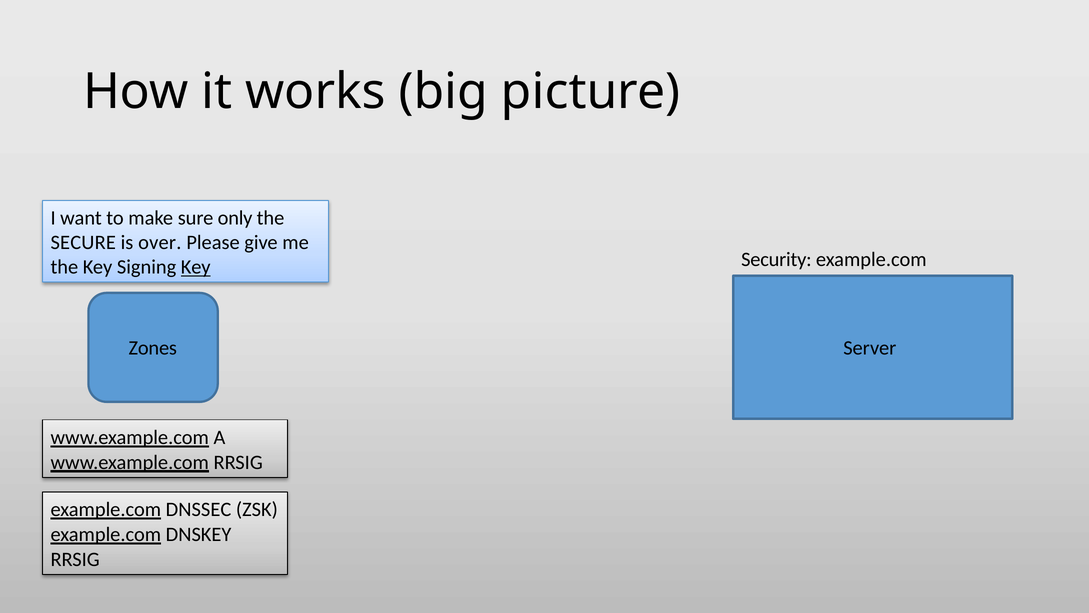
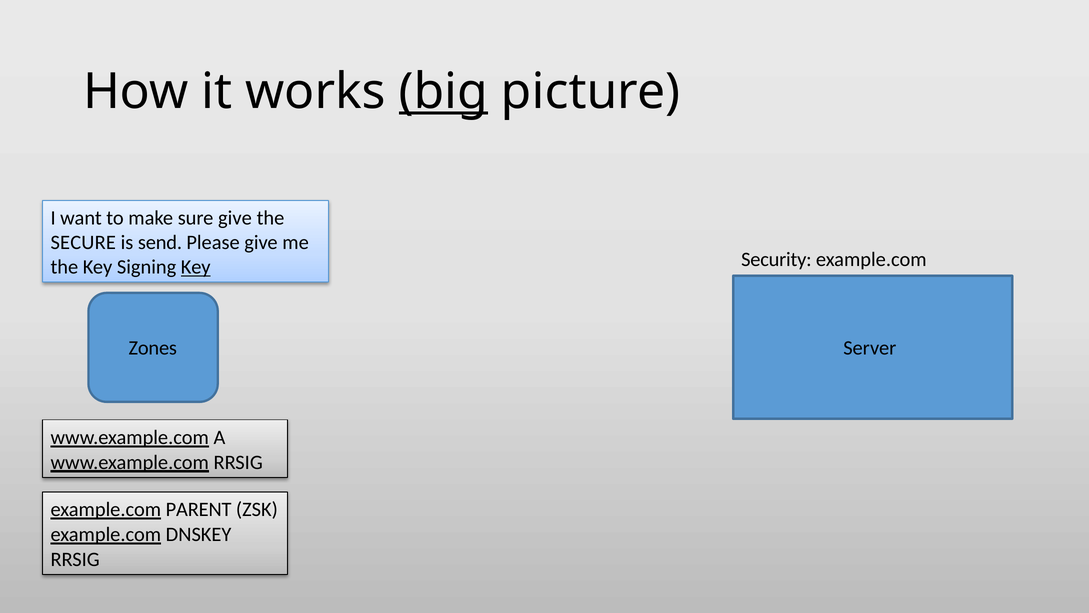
big underline: none -> present
sure only: only -> give
over: over -> send
DNSSEC: DNSSEC -> PARENT
